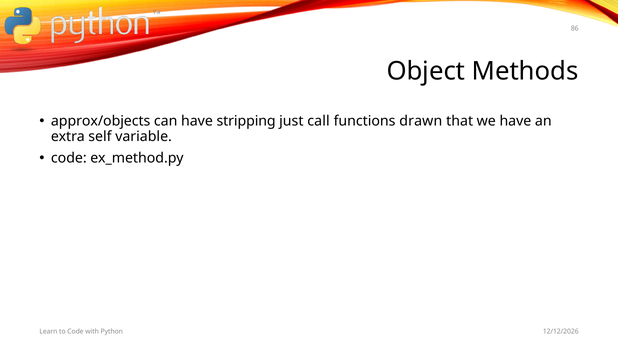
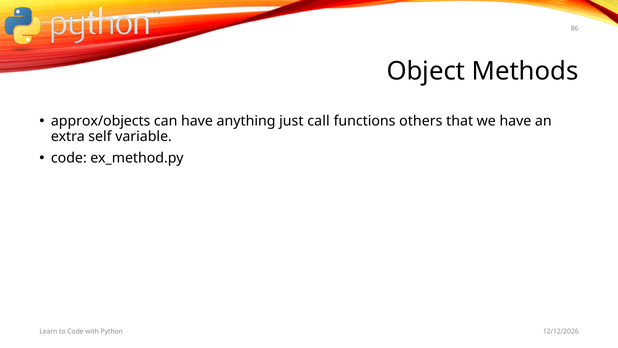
stripping: stripping -> anything
drawn: drawn -> others
